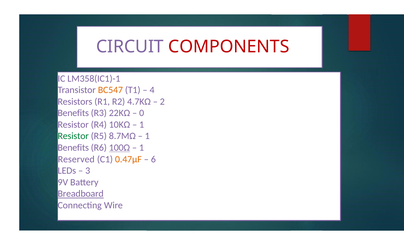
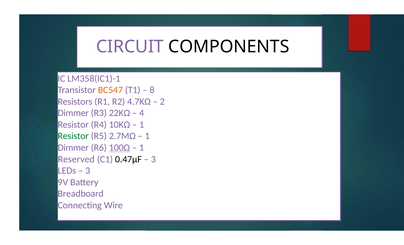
COMPONENTS colour: red -> black
4: 4 -> 8
Benefits at (73, 113): Benefits -> Dimmer
0: 0 -> 4
8.7MΩ: 8.7MΩ -> 2.7MΩ
Benefits at (73, 148): Benefits -> Dimmer
0.47µF colour: orange -> black
6 at (153, 159): 6 -> 3
Breadboard underline: present -> none
